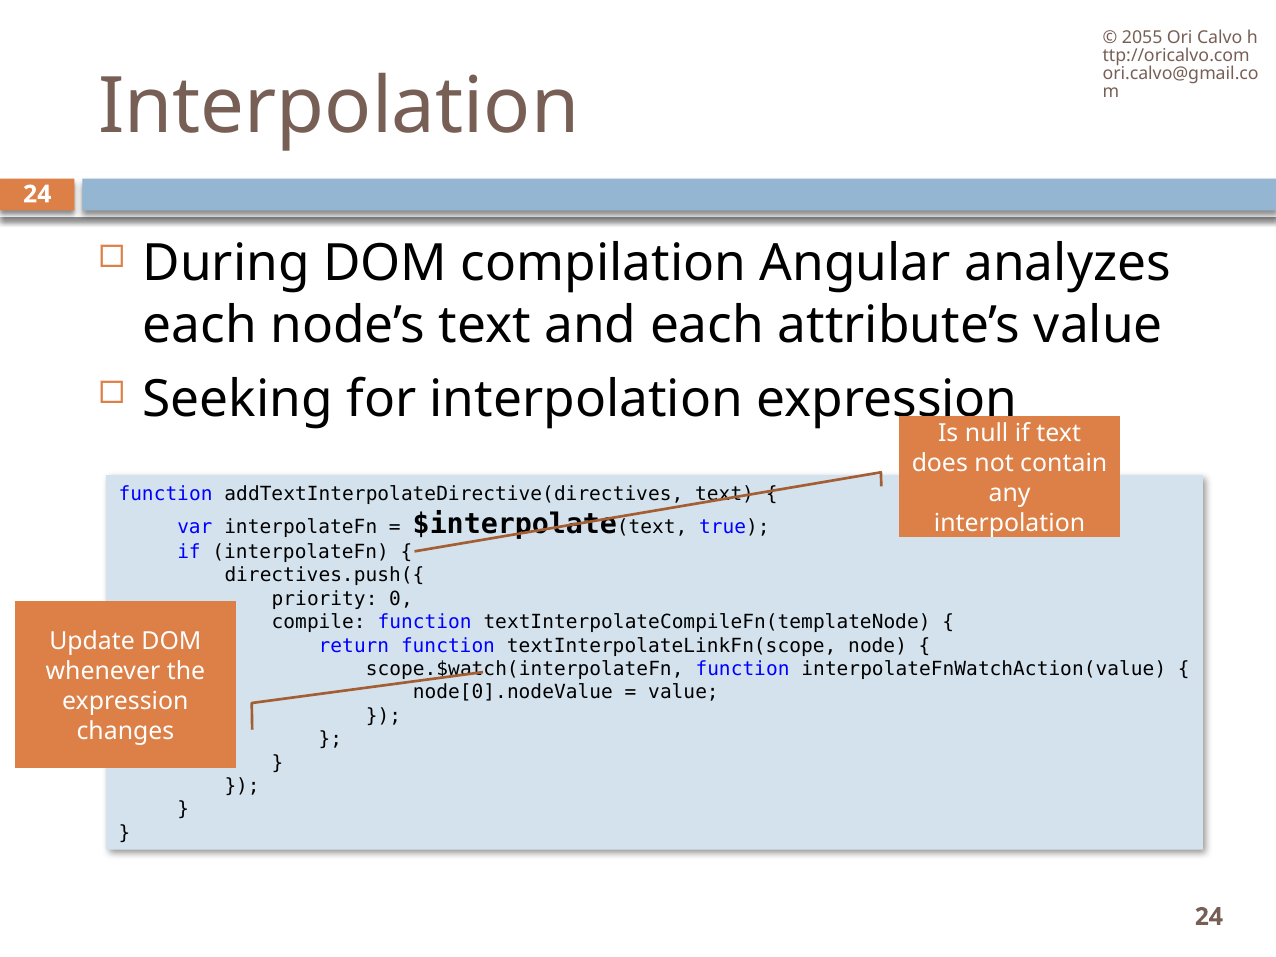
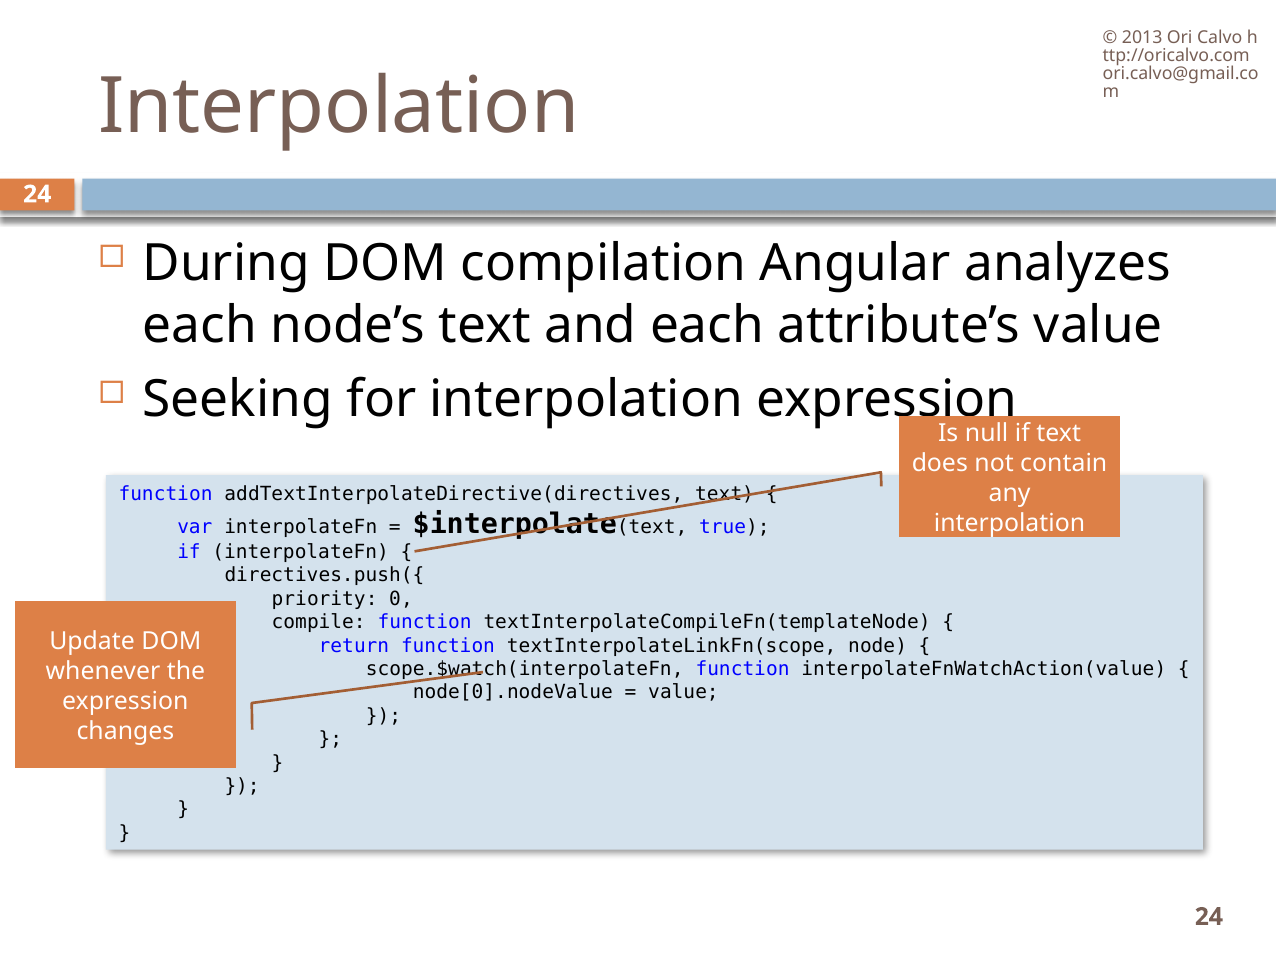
2055: 2055 -> 2013
